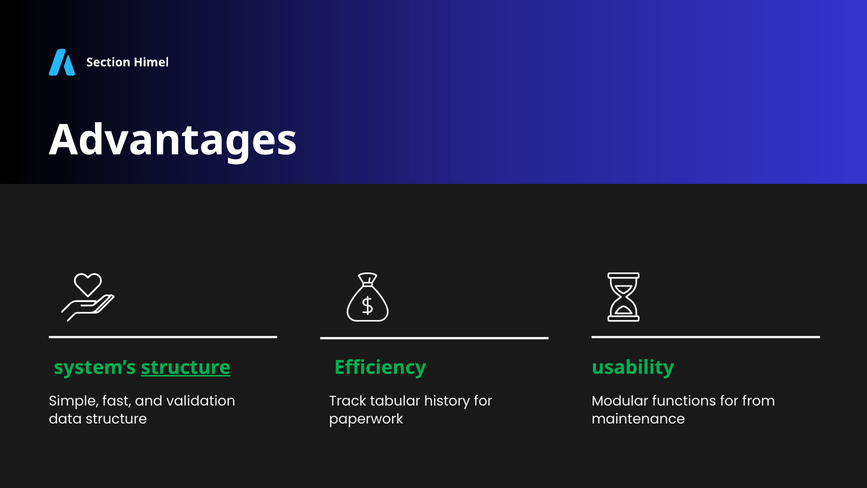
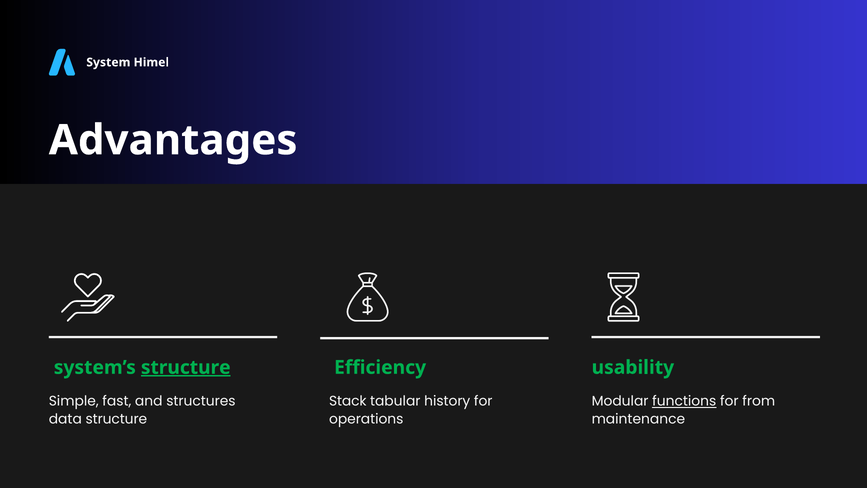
Section: Section -> System
validation: validation -> structures
Track: Track -> Stack
functions underline: none -> present
paperwork: paperwork -> operations
